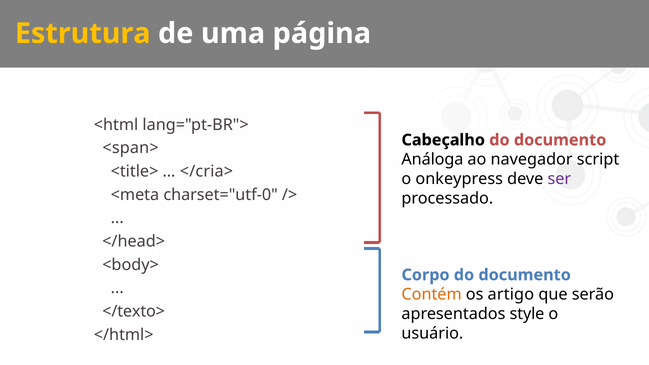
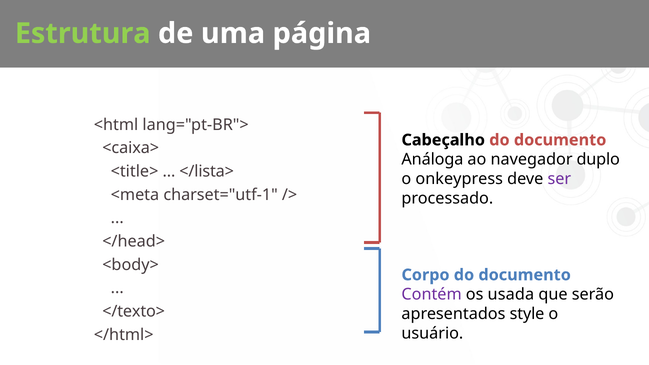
Estrutura colour: yellow -> light green
<span>: <span> -> <caixa>
script: script -> duplo
</cria>: </cria> -> </lista>
charset="utf-0: charset="utf-0 -> charset="utf-1
Contém colour: orange -> purple
artigo: artigo -> usada
